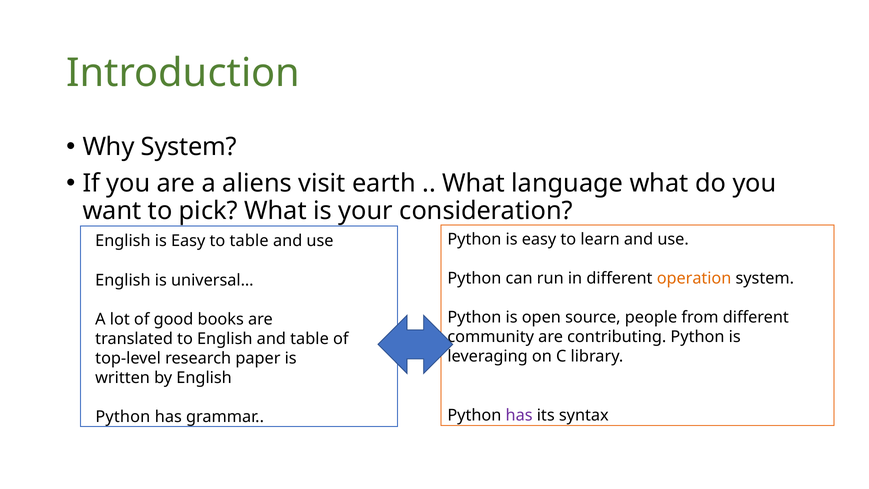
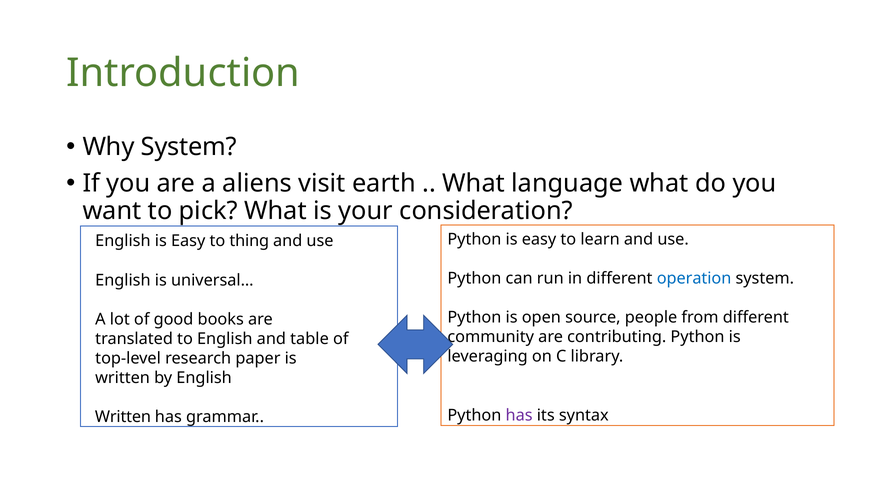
to table: table -> thing
operation colour: orange -> blue
Python at (123, 417): Python -> Written
